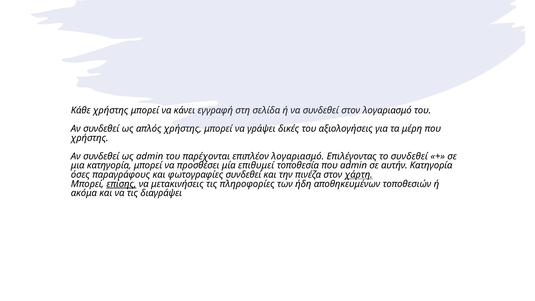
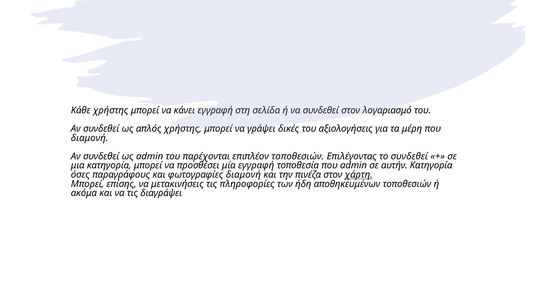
χρήστης at (90, 138): χρήστης -> διαμονή
επιπλέον λογαριασμό: λογαριασμό -> τοποθεσιών
μία επιθυμεί: επιθυμεί -> εγγραφή
φωτογραφίες συνδεθεί: συνδεθεί -> διαμονή
επίσης underline: present -> none
